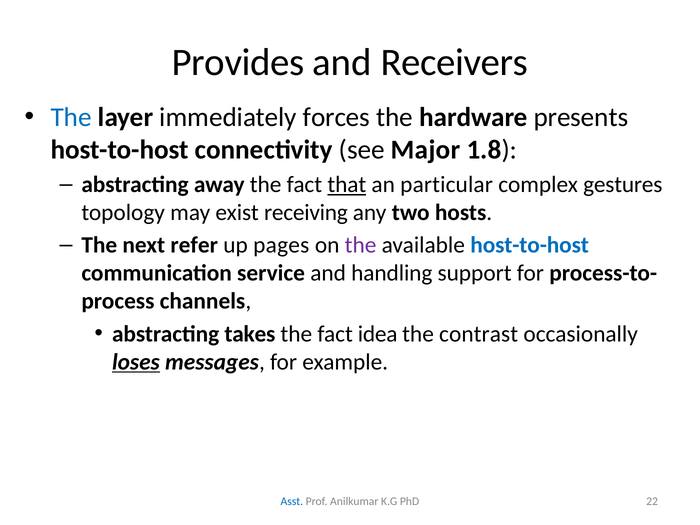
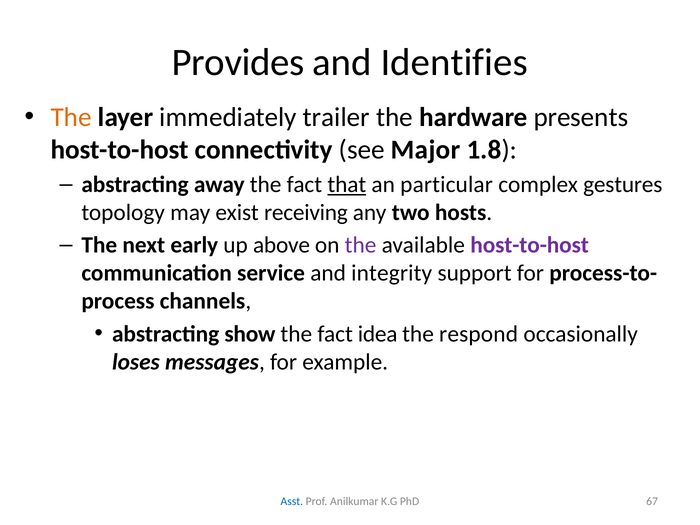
Receivers: Receivers -> Identifies
The at (71, 117) colour: blue -> orange
forces: forces -> trailer
refer: refer -> early
pages: pages -> above
host-to-host at (530, 245) colour: blue -> purple
handling: handling -> integrity
takes: takes -> show
contrast: contrast -> respond
loses underline: present -> none
22: 22 -> 67
